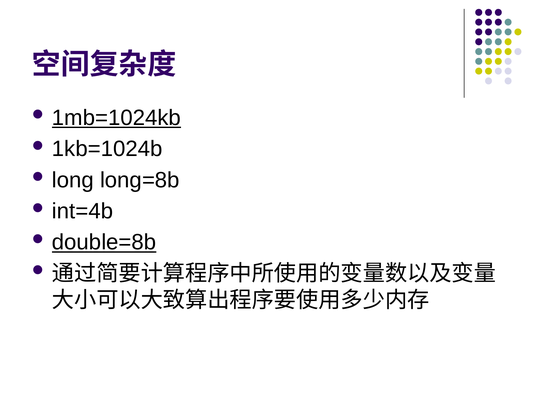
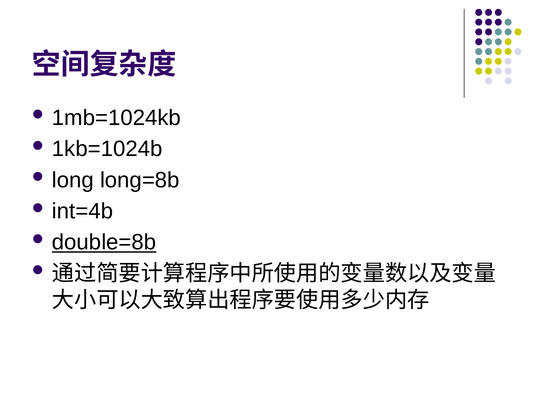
1mb=1024kb underline: present -> none
